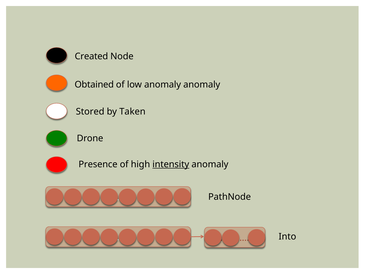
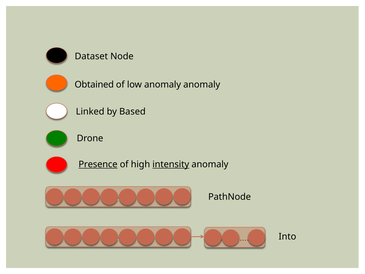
Created: Created -> Dataset
Stored: Stored -> Linked
Taken: Taken -> Based
Presence underline: none -> present
